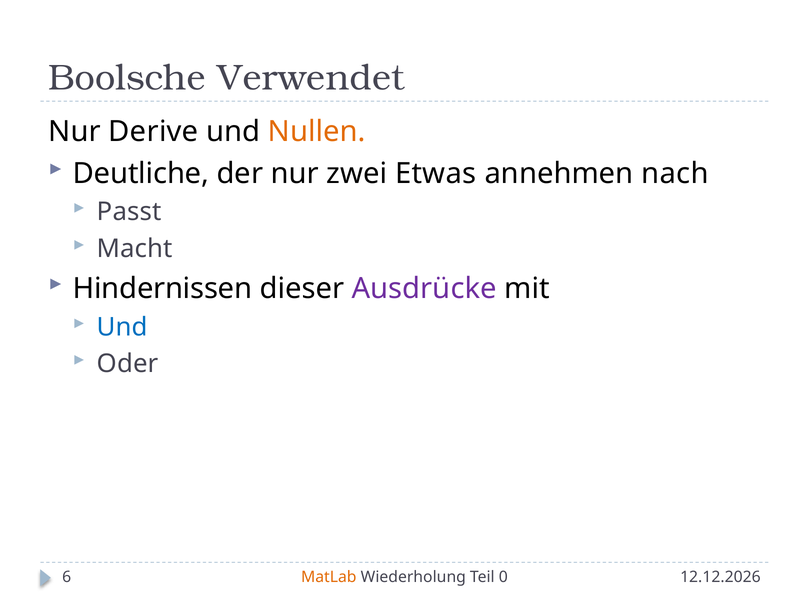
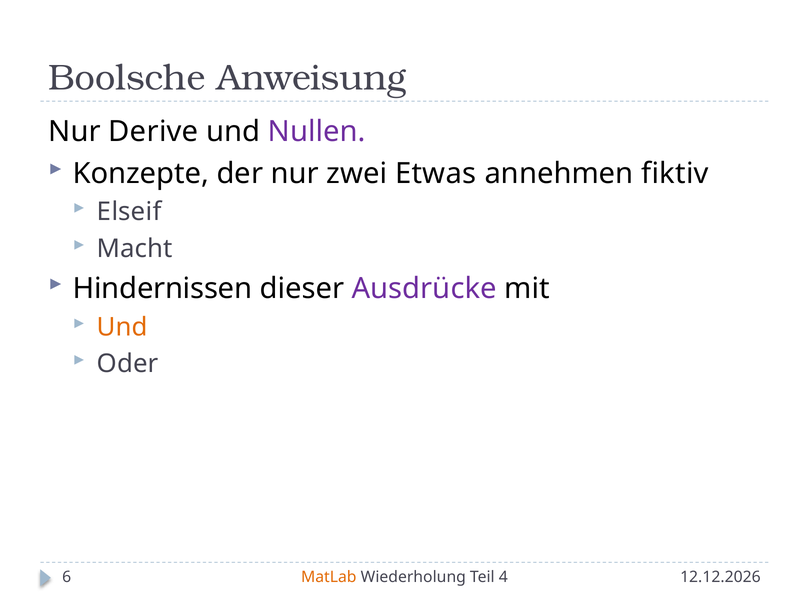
Verwendet: Verwendet -> Anweisung
Nullen colour: orange -> purple
Deutliche: Deutliche -> Konzepte
nach: nach -> fiktiv
Passt: Passt -> Elseif
Und at (122, 327) colour: blue -> orange
0: 0 -> 4
